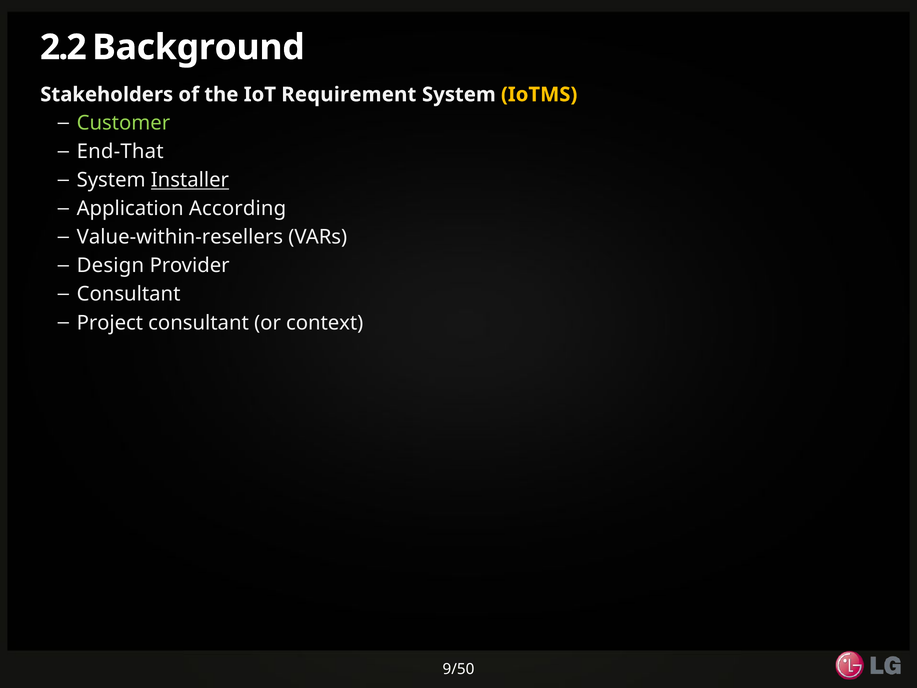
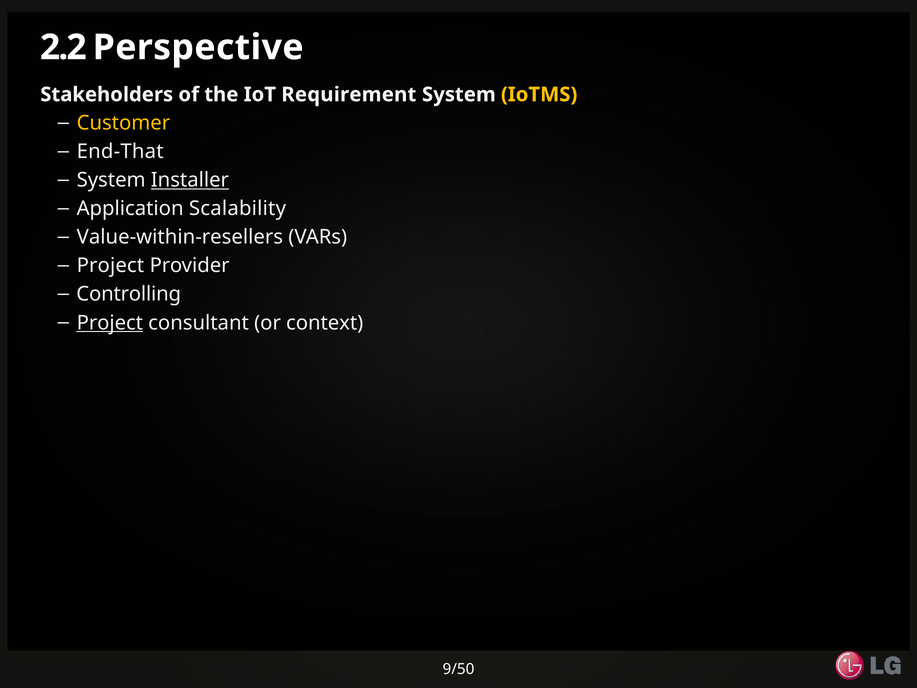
Background: Background -> Perspective
Customer colour: light green -> yellow
According: According -> Scalability
Design at (110, 266): Design -> Project
Consultant at (129, 294): Consultant -> Controlling
Project at (110, 323) underline: none -> present
